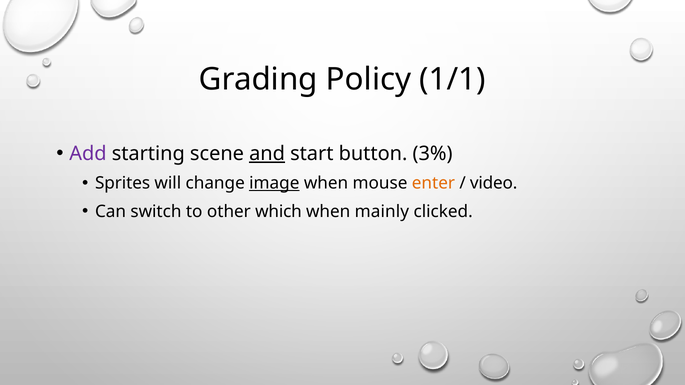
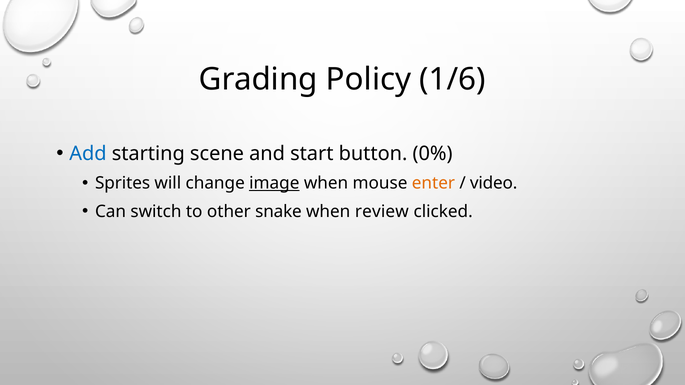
1/1: 1/1 -> 1/6
Add colour: purple -> blue
and underline: present -> none
3%: 3% -> 0%
which: which -> snake
mainly: mainly -> review
